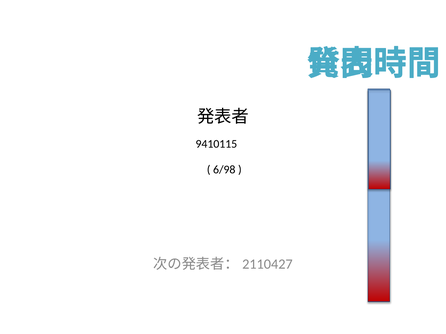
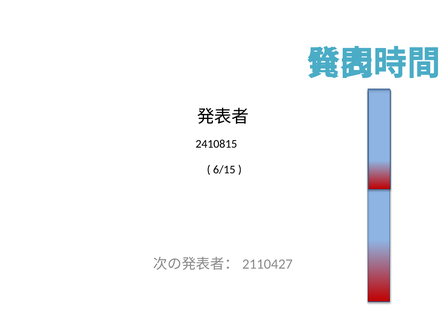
9410115: 9410115 -> 2410815
6/98: 6/98 -> 6/15
